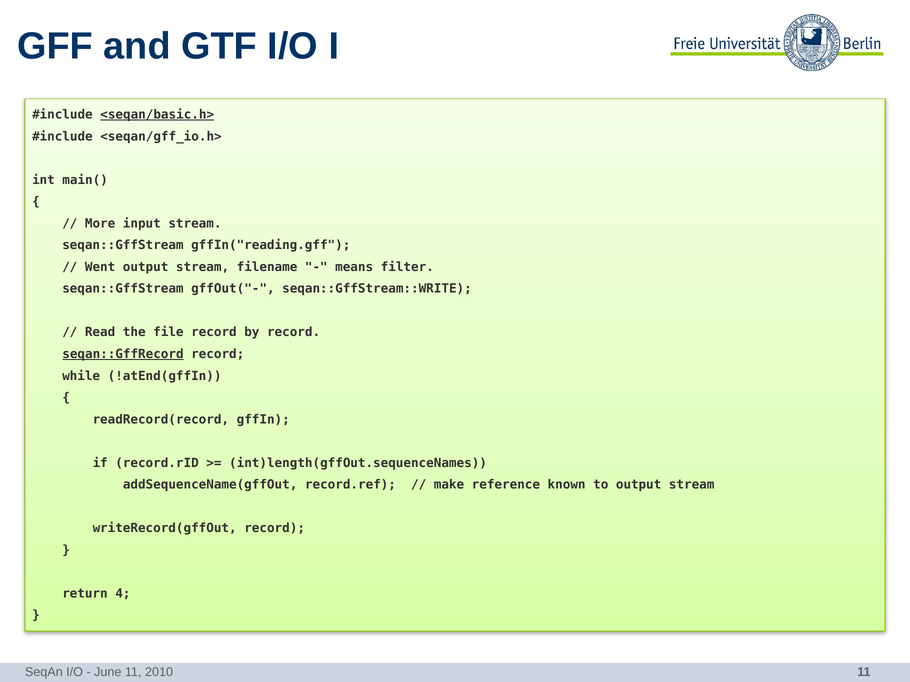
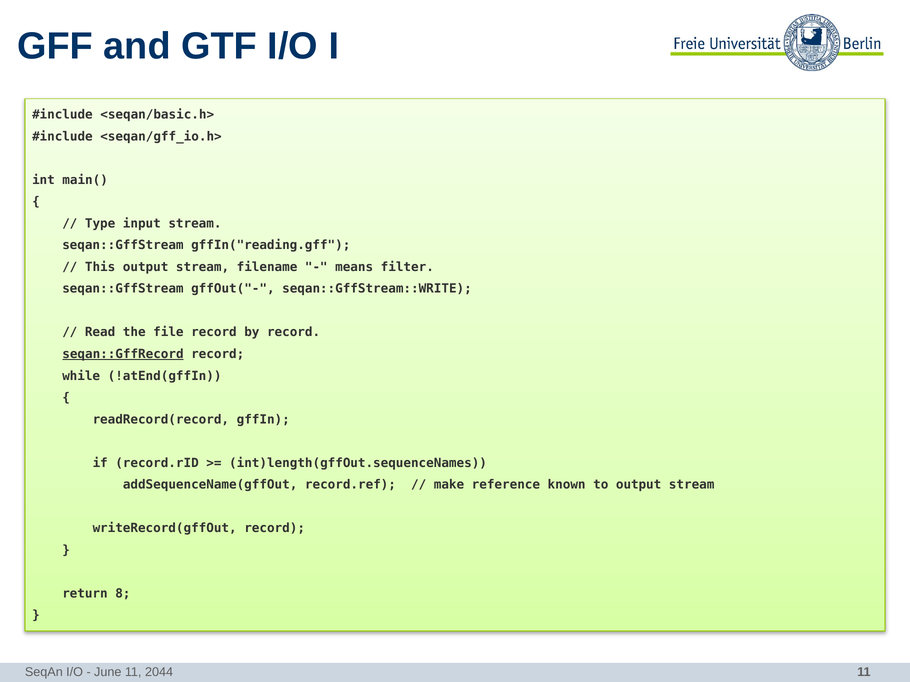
<seqan/basic.h> underline: present -> none
More: More -> Type
Went: Went -> This
4: 4 -> 8
2010: 2010 -> 2044
